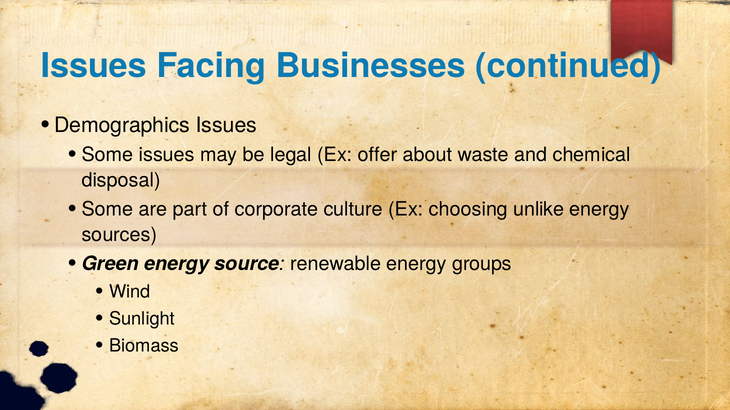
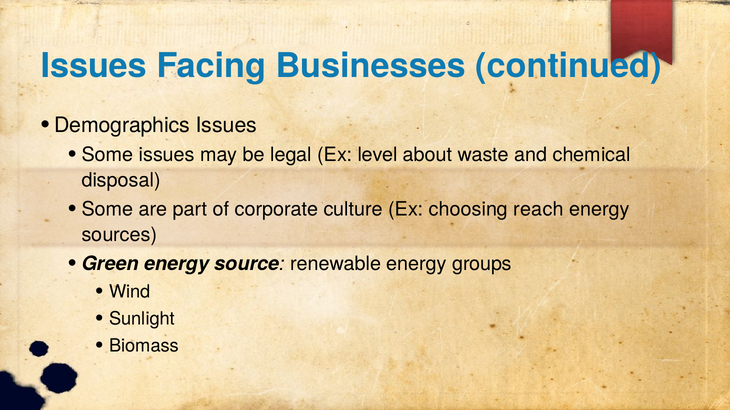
offer: offer -> level
unlike: unlike -> reach
